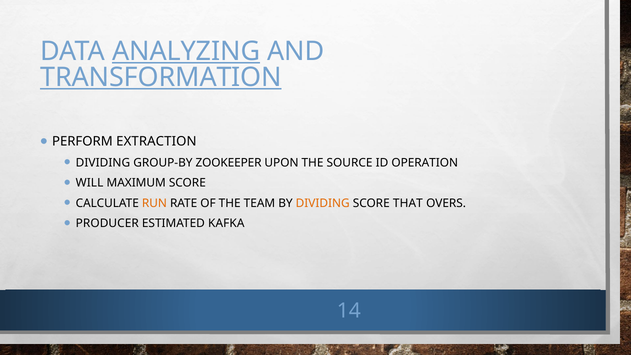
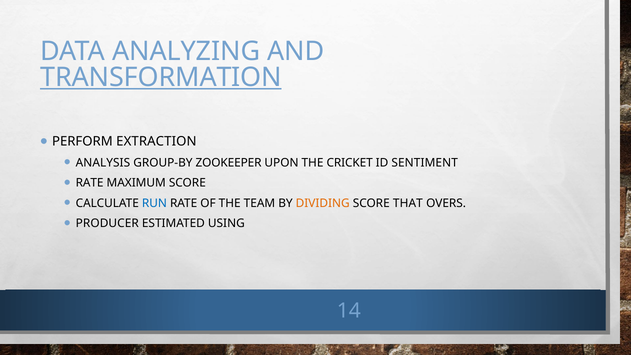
ANALYZING underline: present -> none
DIVIDING at (103, 163): DIVIDING -> ANALYSIS
SOURCE: SOURCE -> CRICKET
OPERATION: OPERATION -> SENTIMENT
WILL at (90, 183): WILL -> RATE
RUN colour: orange -> blue
KAFKA: KAFKA -> USING
